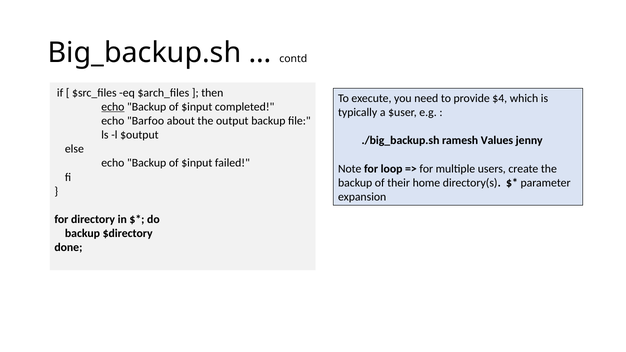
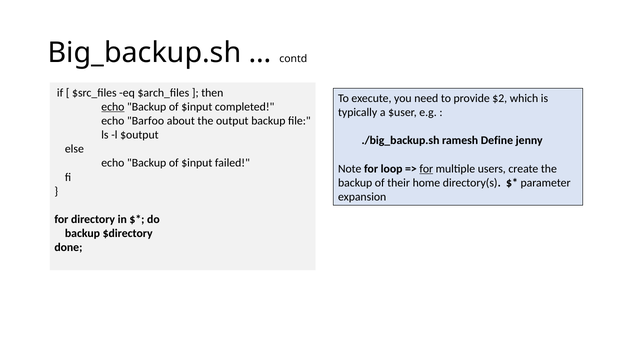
$4: $4 -> $2
Values: Values -> Define
for at (426, 169) underline: none -> present
